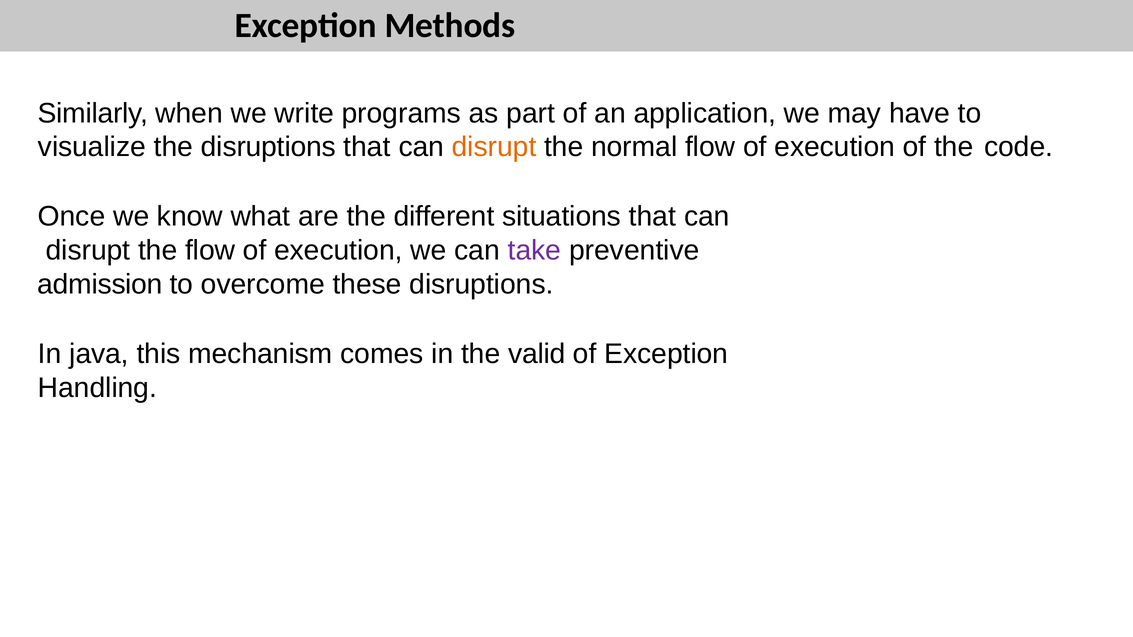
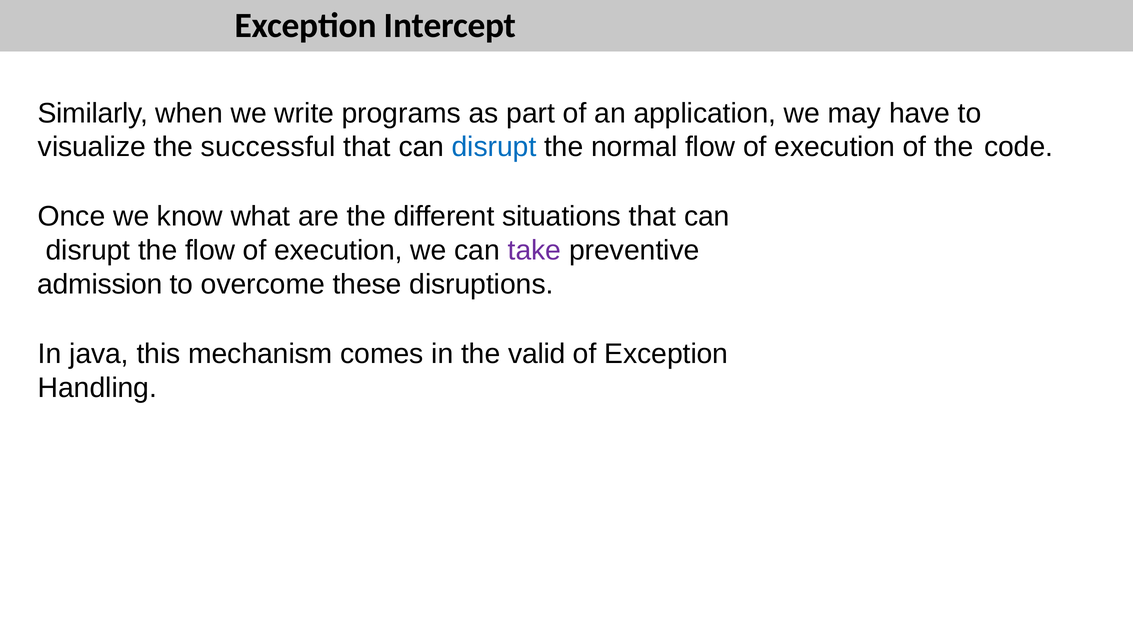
Methods: Methods -> Intercept
the disruptions: disruptions -> successful
disrupt at (494, 147) colour: orange -> blue
